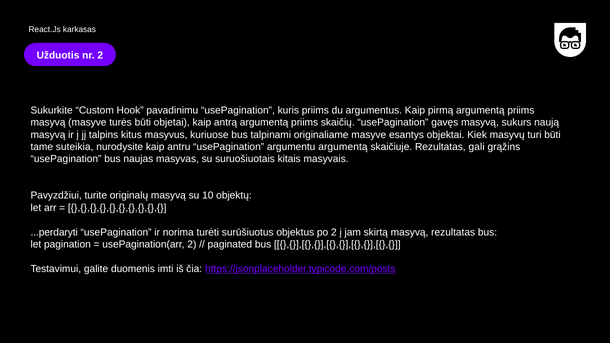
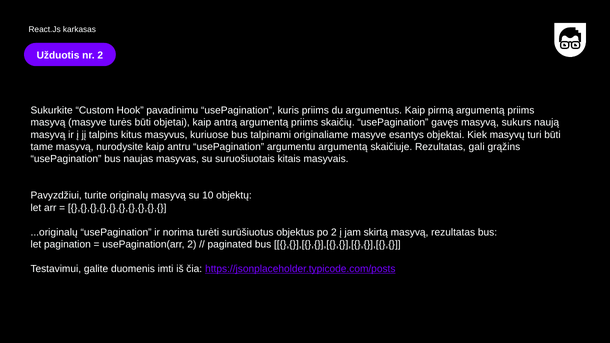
tame suteikia: suteikia -> masyvą
...perdaryti: ...perdaryti -> ...originalų
